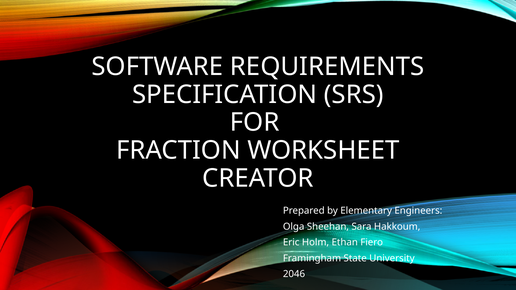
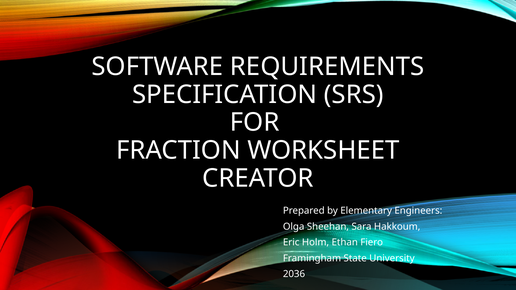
2046: 2046 -> 2036
